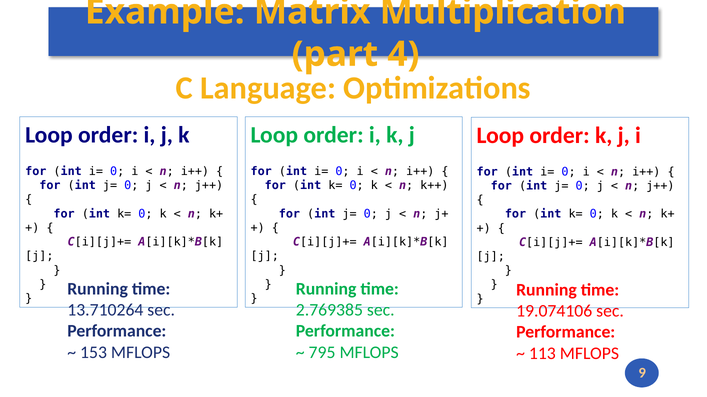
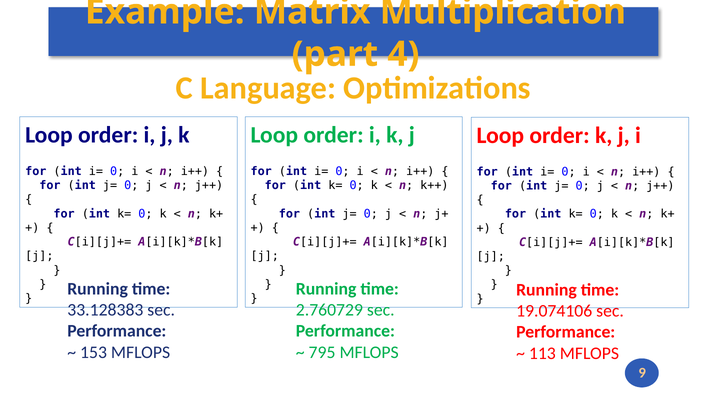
13.710264: 13.710264 -> 33.128383
2.769385: 2.769385 -> 2.760729
